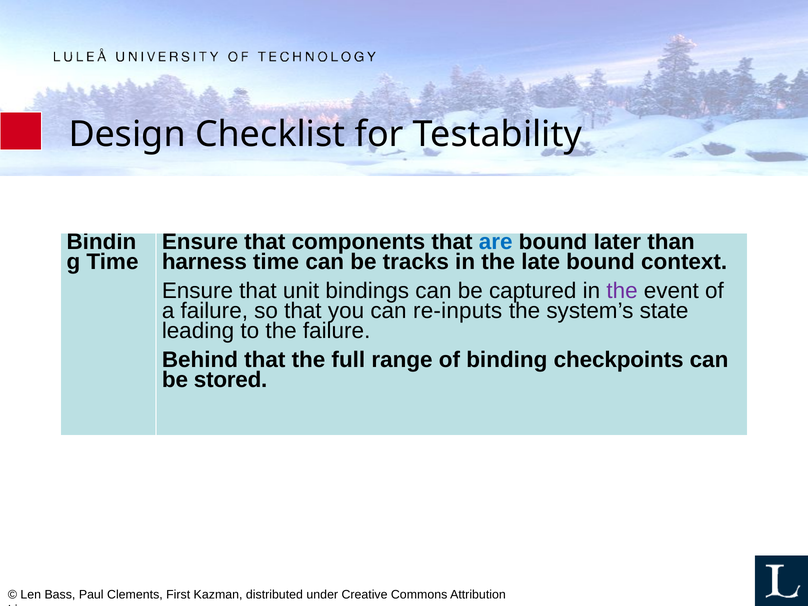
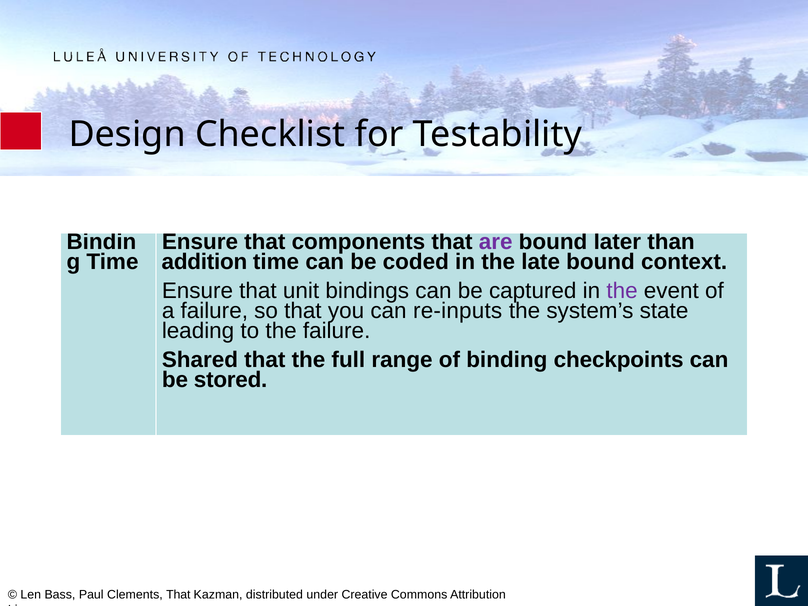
are colour: blue -> purple
harness: harness -> addition
tracks: tracks -> coded
Behind: Behind -> Shared
Clements First: First -> That
